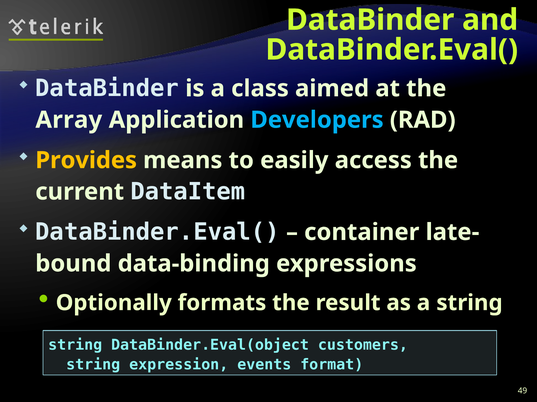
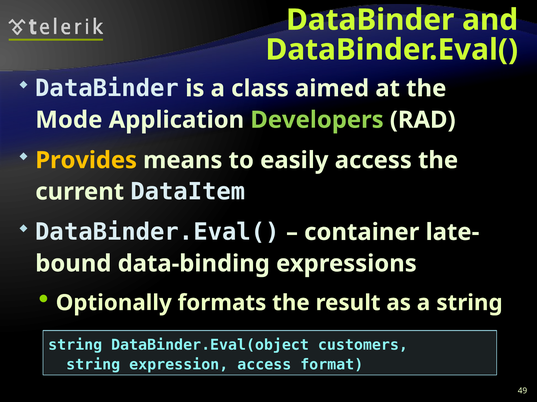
Array: Array -> Mode
Developers colour: light blue -> light green
expression events: events -> access
